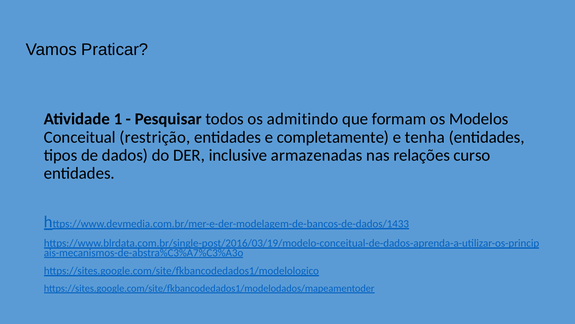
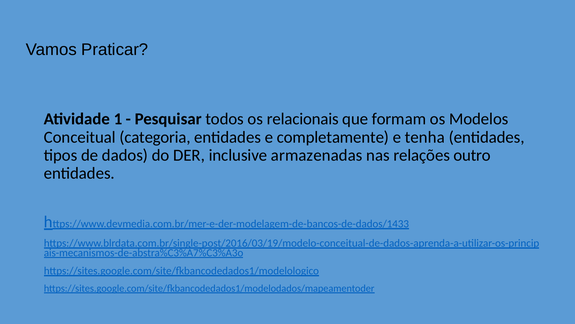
admitindo: admitindo -> relacionais
restrição: restrição -> categoria
curso: curso -> outro
